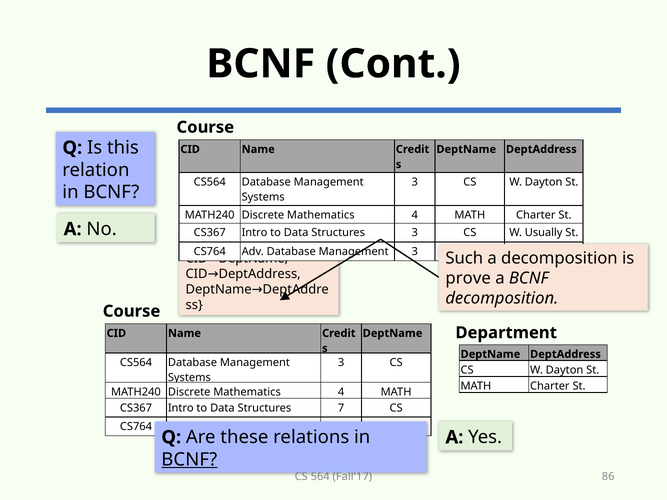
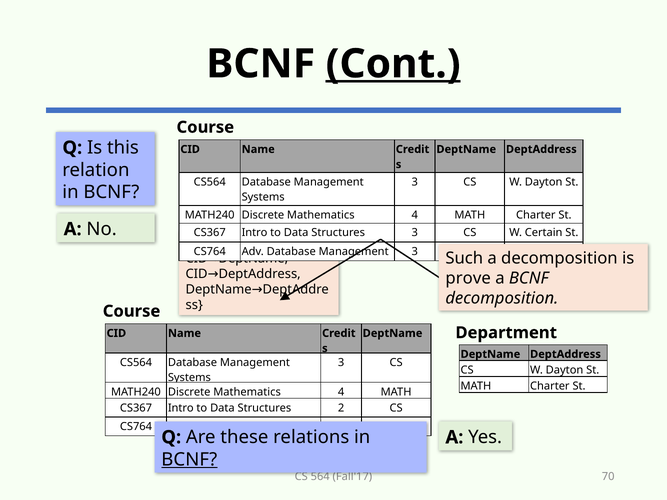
Cont underline: none -> present
Usually: Usually -> Certain
7: 7 -> 2
86: 86 -> 70
